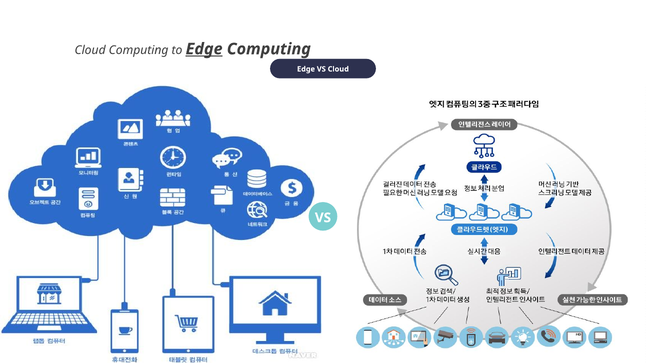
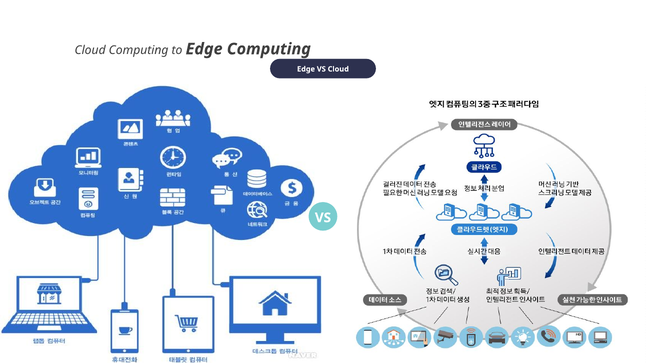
Edge at (204, 49) underline: present -> none
